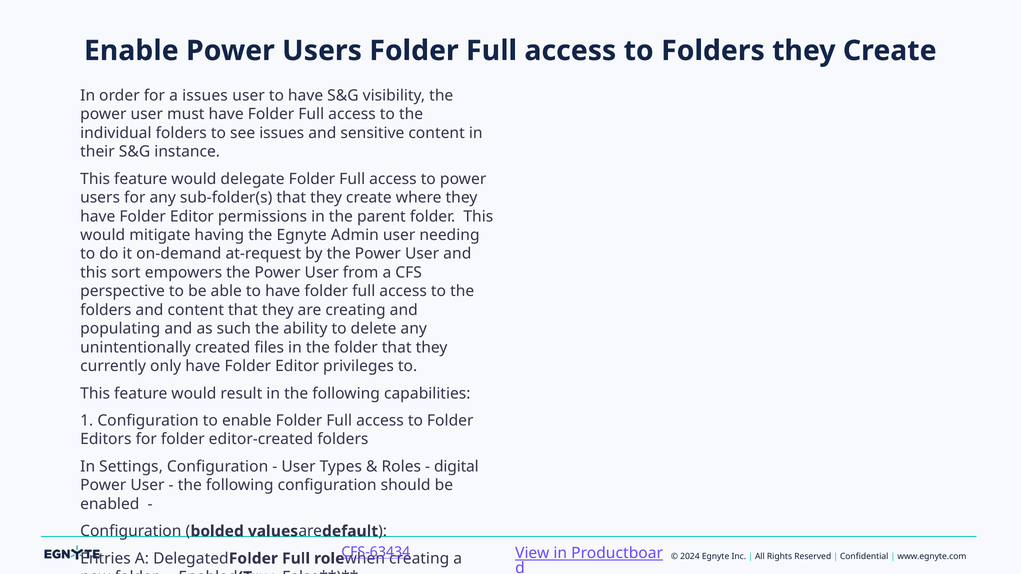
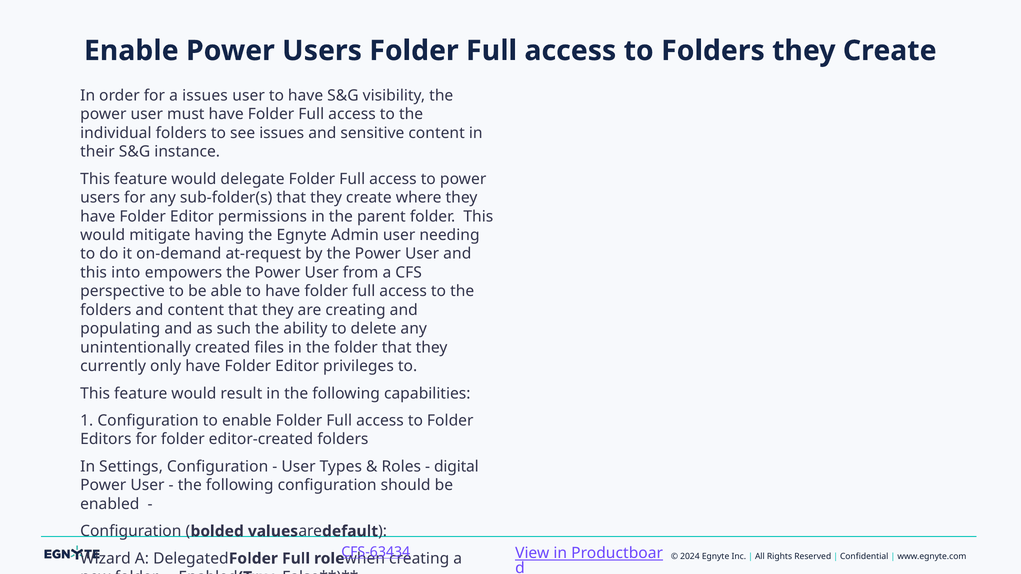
sort: sort -> into
Entries: Entries -> Wizard
